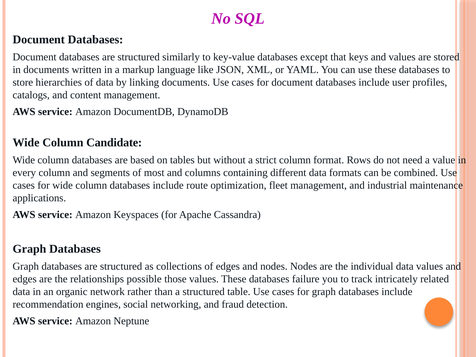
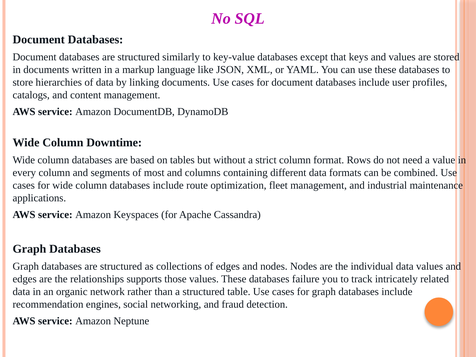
Candidate: Candidate -> Downtime
possible: possible -> supports
